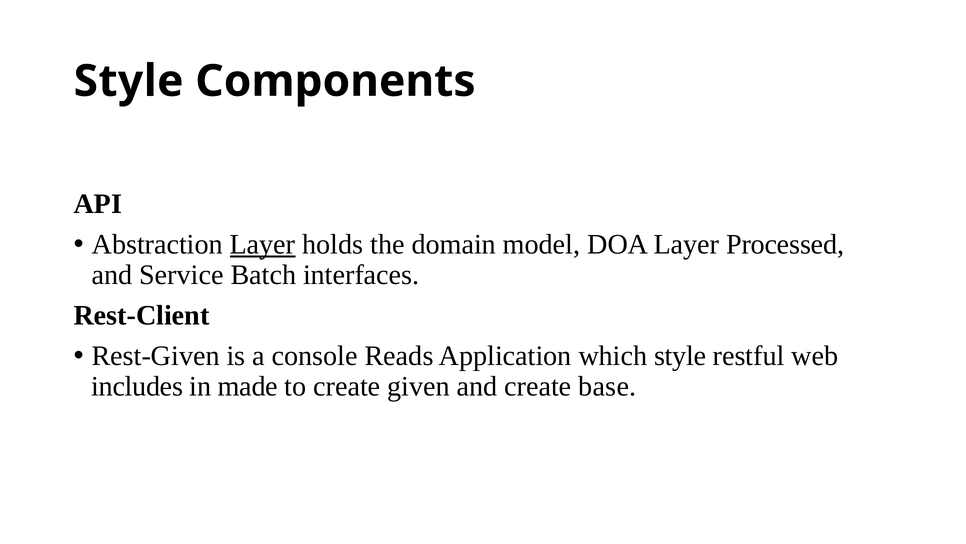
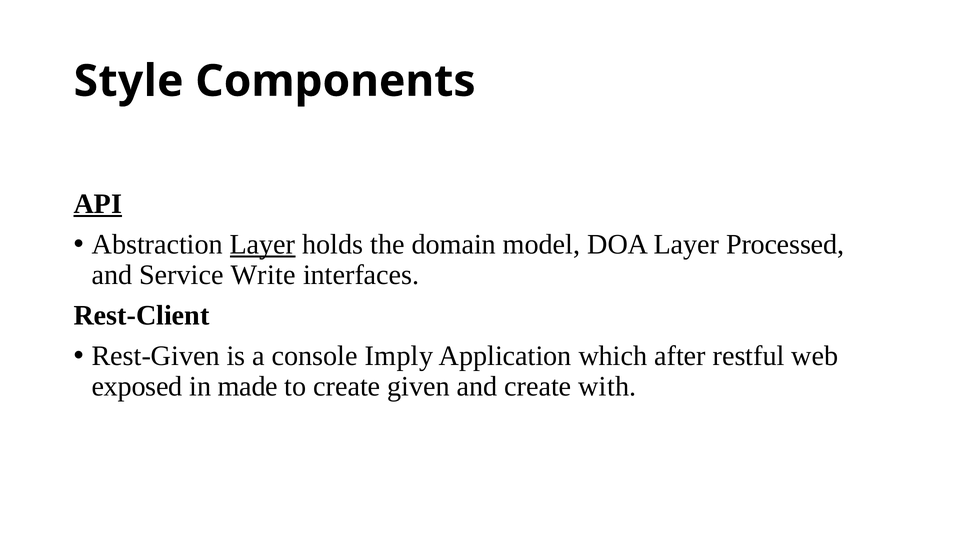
API underline: none -> present
Batch: Batch -> Write
Reads: Reads -> Imply
which style: style -> after
includes: includes -> exposed
base: base -> with
